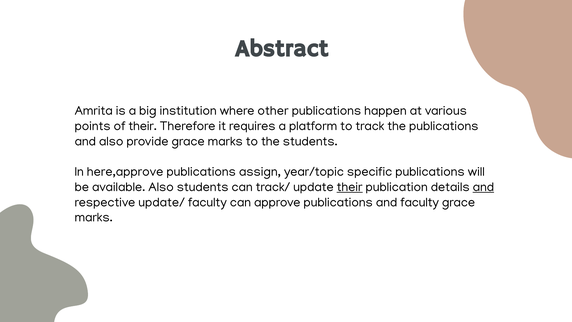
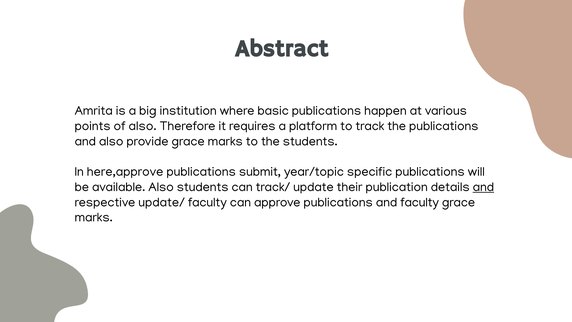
other: other -> basic
of their: their -> also
assign: assign -> submit
their at (350, 187) underline: present -> none
